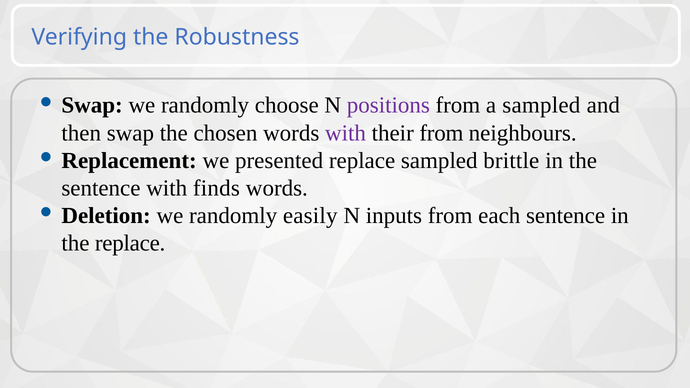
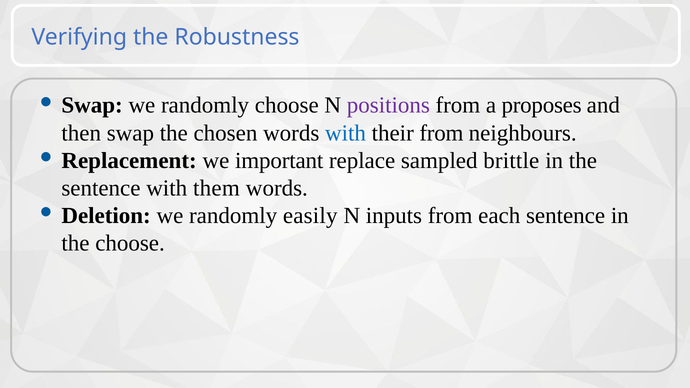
a sampled: sampled -> proposes
with at (345, 133) colour: purple -> blue
presented: presented -> important
finds: finds -> them
the replace: replace -> choose
